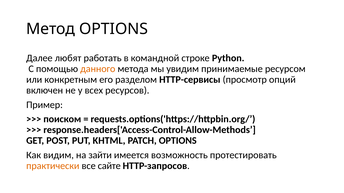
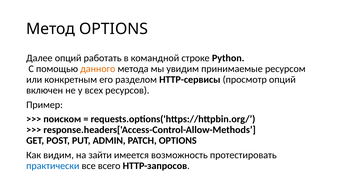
Далее любят: любят -> опций
KHTML: KHTML -> ADMIN
практически colour: orange -> blue
сайте: сайте -> всего
